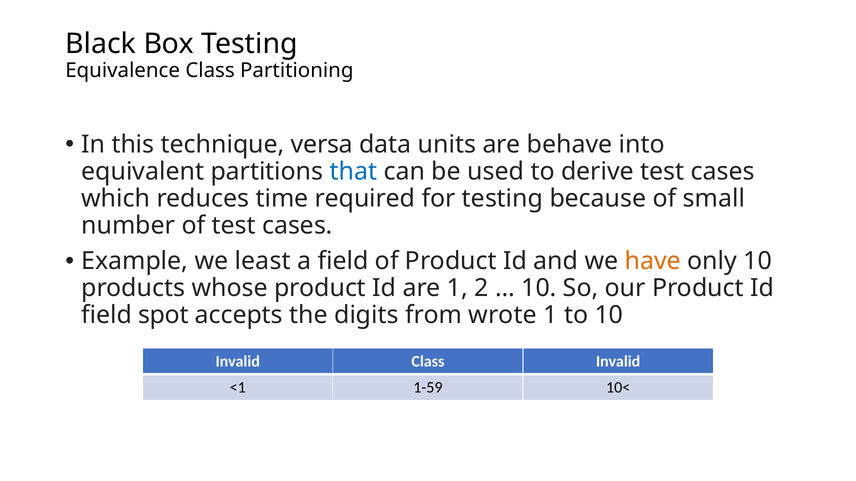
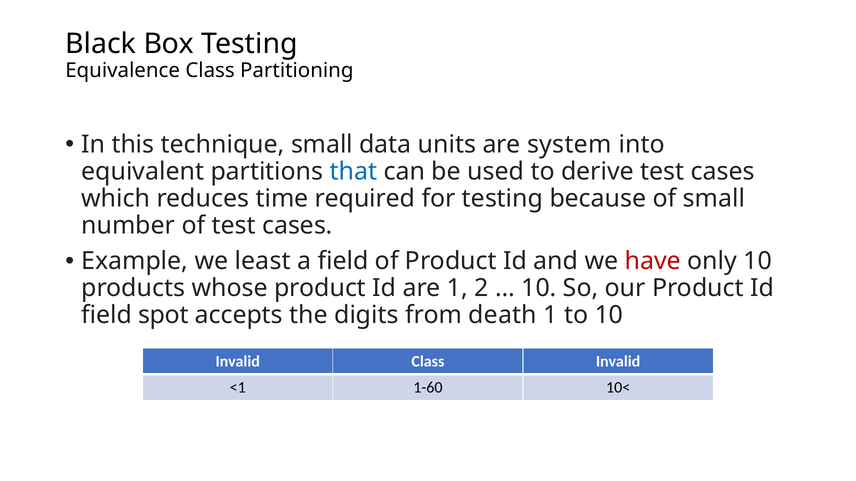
technique versa: versa -> small
behave: behave -> system
have colour: orange -> red
wrote: wrote -> death
1-59: 1-59 -> 1-60
